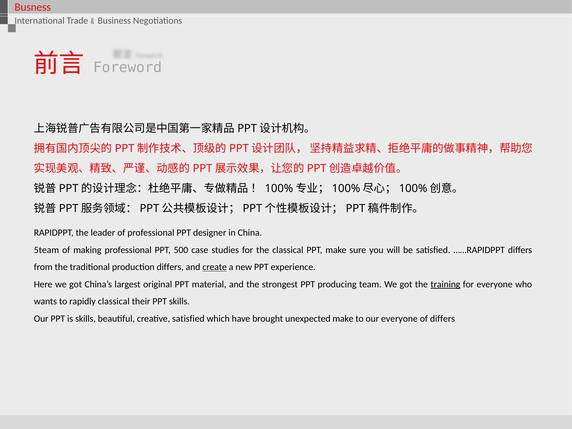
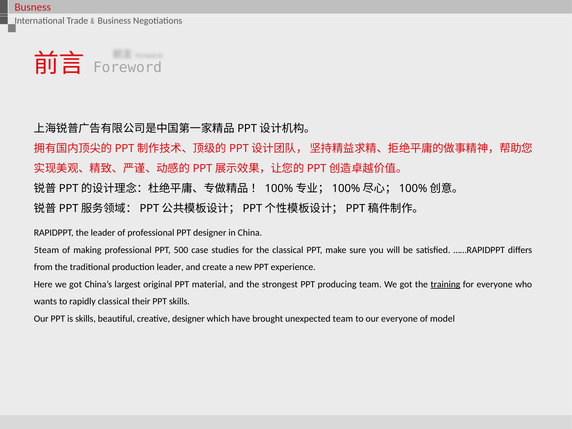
production differs: differs -> leader
create underline: present -> none
creative satisfied: satisfied -> designer
unexpected make: make -> team
of differs: differs -> model
